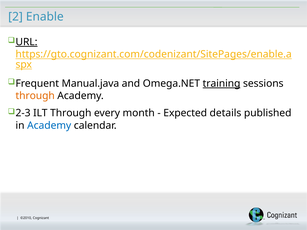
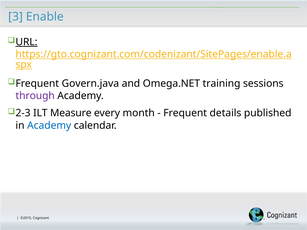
2: 2 -> 3
Manual.java: Manual.java -> Govern.java
training underline: present -> none
through at (35, 96) colour: orange -> purple
ILT Through: Through -> Measure
Expected at (185, 113): Expected -> Frequent
